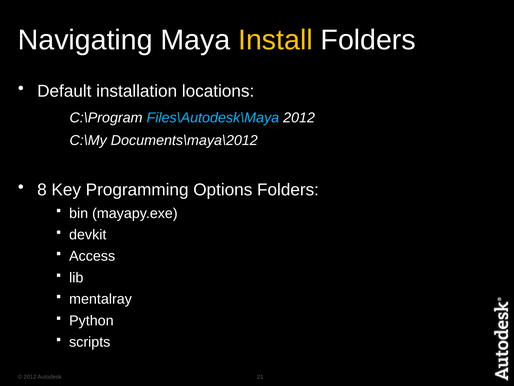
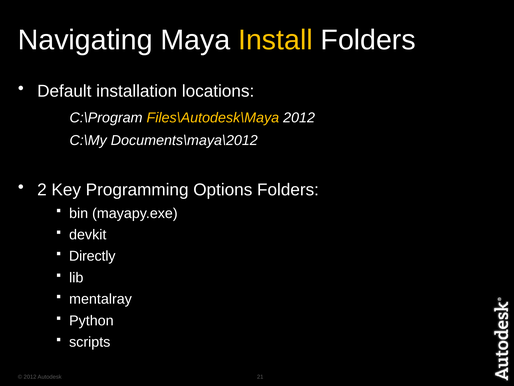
Files\Autodesk\Maya colour: light blue -> yellow
8: 8 -> 2
Access: Access -> Directly
